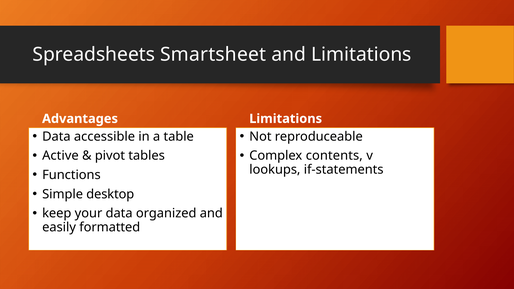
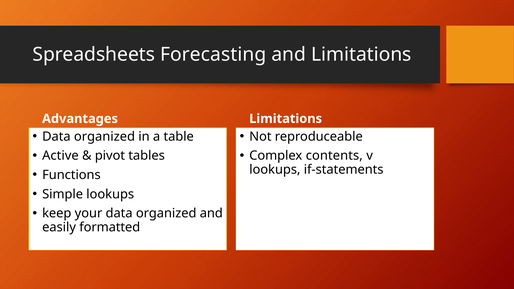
Smartsheet: Smartsheet -> Forecasting
accessible at (104, 137): accessible -> organized
Simple desktop: desktop -> lookups
